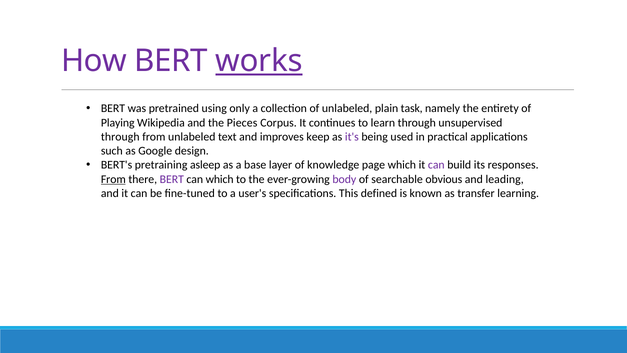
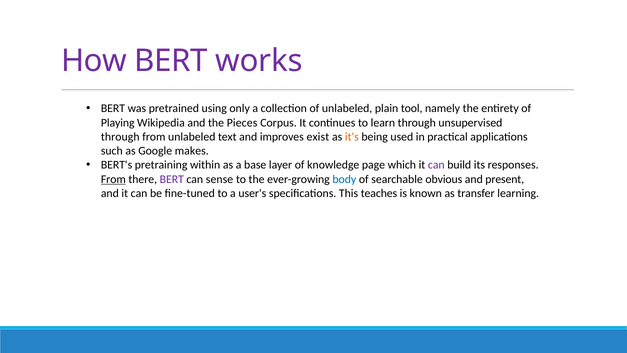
works underline: present -> none
task: task -> tool
keep: keep -> exist
it's colour: purple -> orange
design: design -> makes
asleep: asleep -> within
can which: which -> sense
body colour: purple -> blue
leading: leading -> present
defined: defined -> teaches
